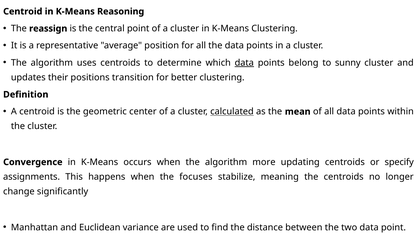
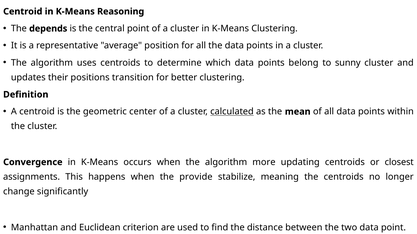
reassign: reassign -> depends
data at (244, 63) underline: present -> none
specify: specify -> closest
focuses: focuses -> provide
variance: variance -> criterion
